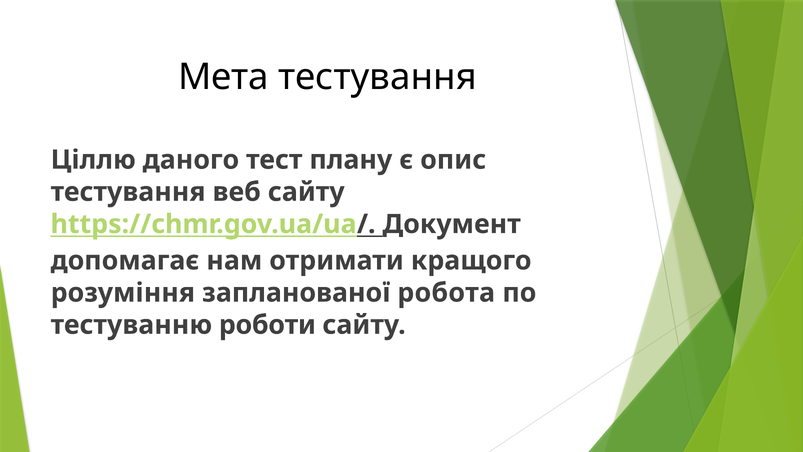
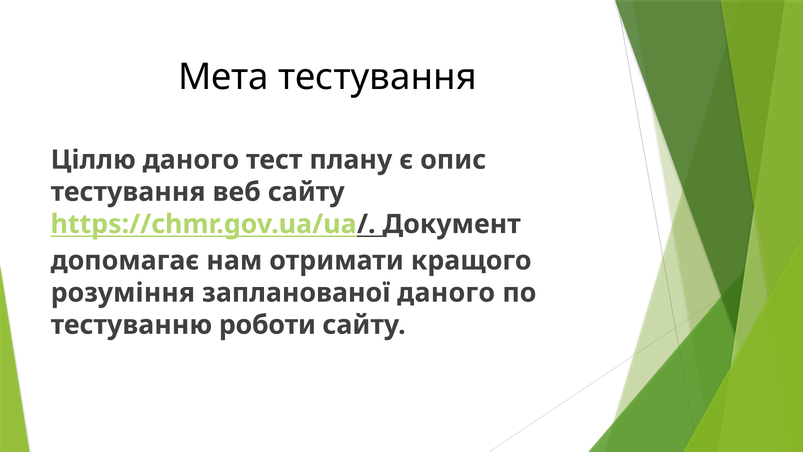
запланованої робота: робота -> даного
